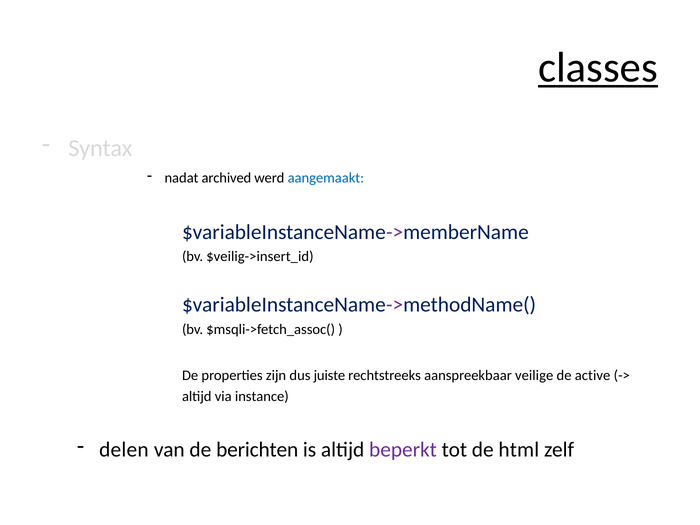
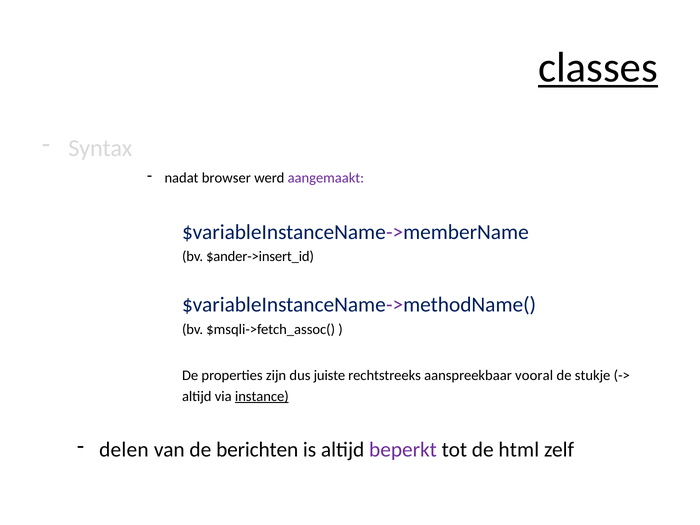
archived: archived -> browser
aangemaakt colour: blue -> purple
$veilig->insert_id: $veilig->insert_id -> $ander->insert_id
veilige: veilige -> vooral
active: active -> stukje
instance underline: none -> present
